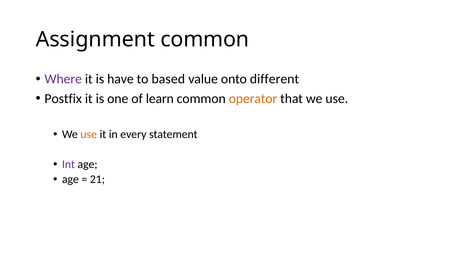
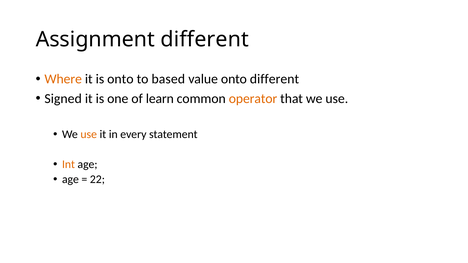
Assignment common: common -> different
Where colour: purple -> orange
is have: have -> onto
Postfix: Postfix -> Signed
Int colour: purple -> orange
21: 21 -> 22
